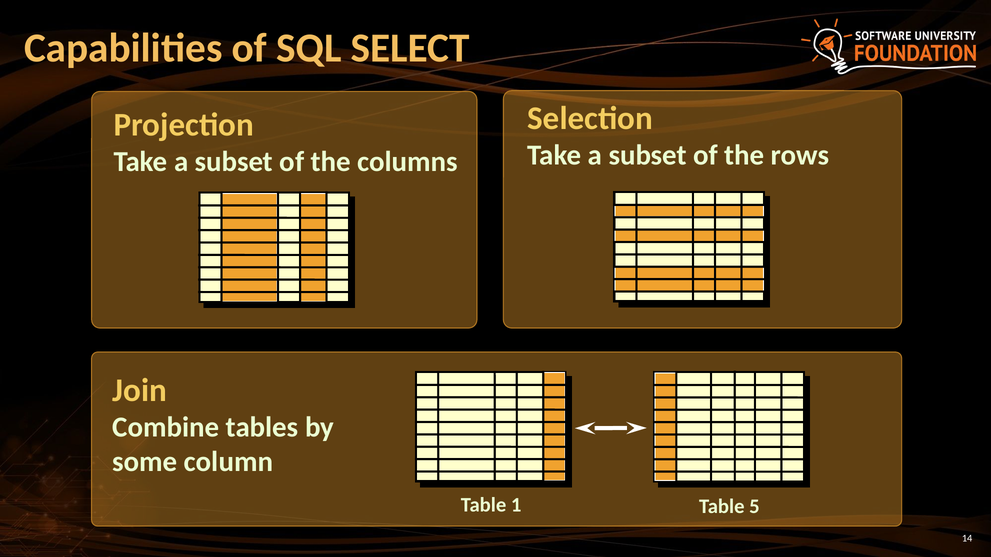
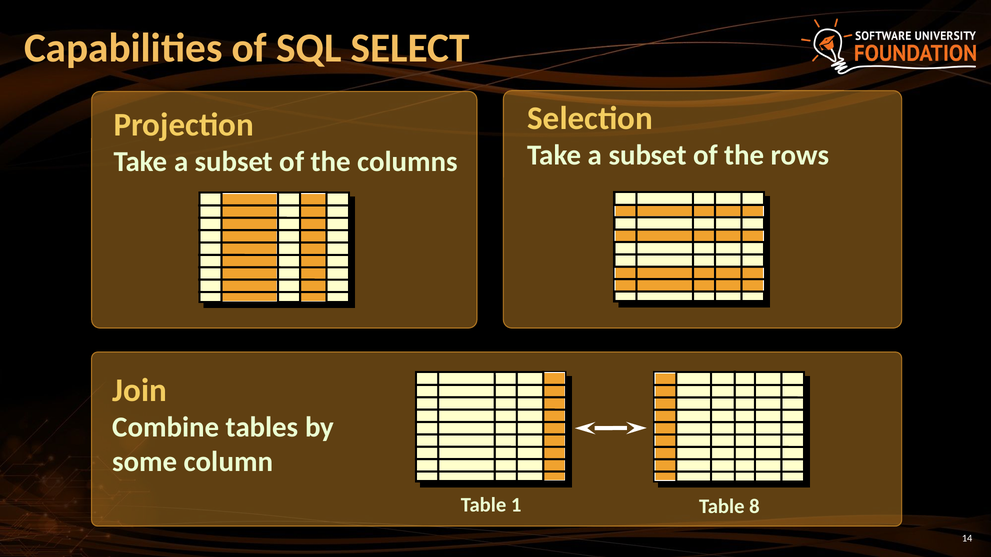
5: 5 -> 8
